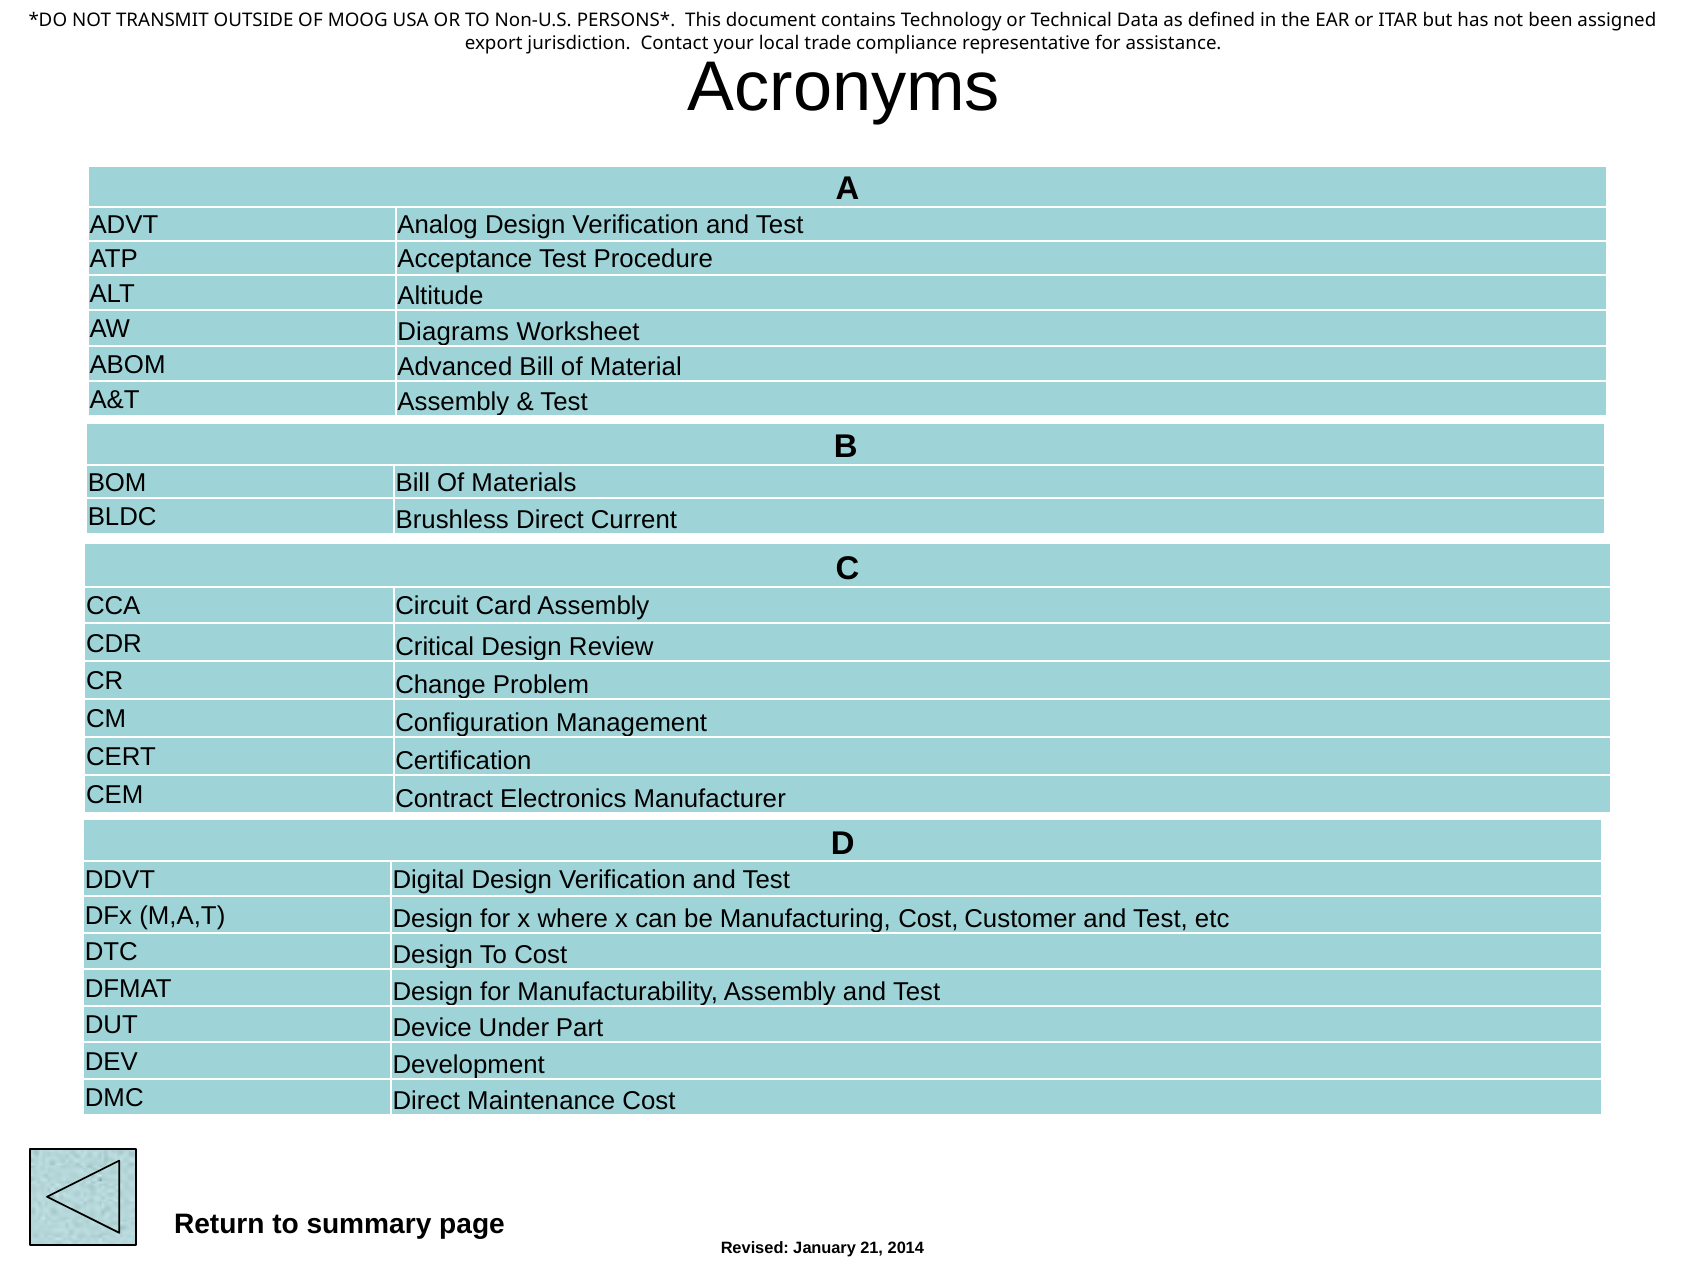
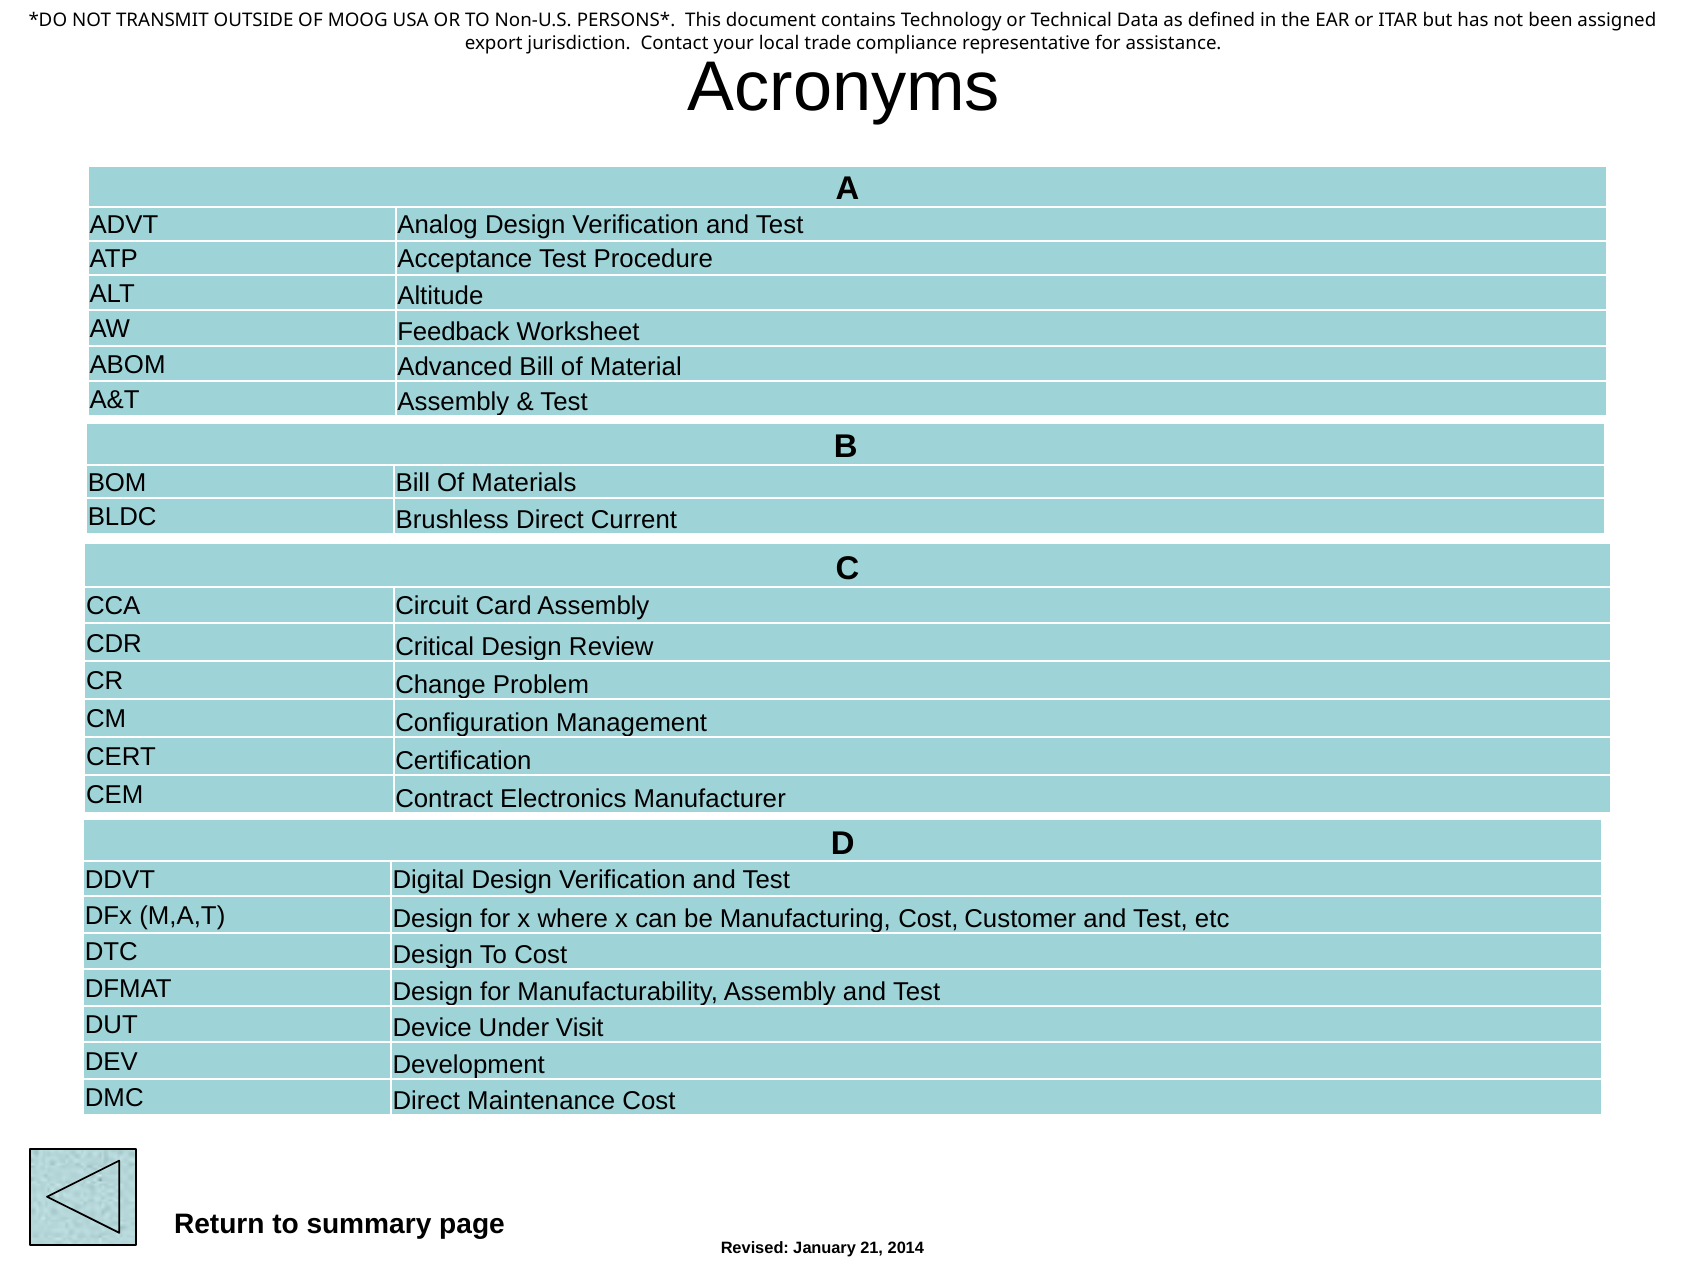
Diagrams: Diagrams -> Feedback
Part: Part -> Visit
